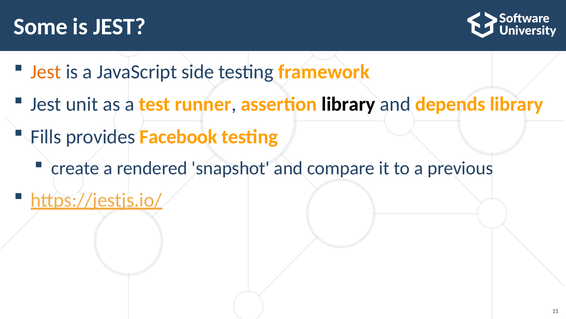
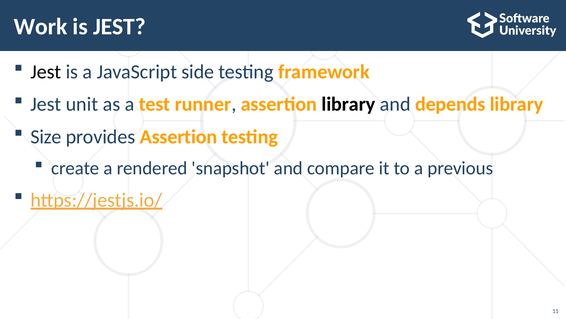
Some: Some -> Work
Jest at (46, 72) colour: orange -> black
Fills: Fills -> Size
provides Facebook: Facebook -> Assertion
